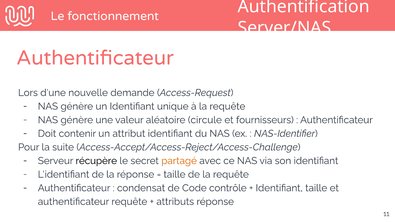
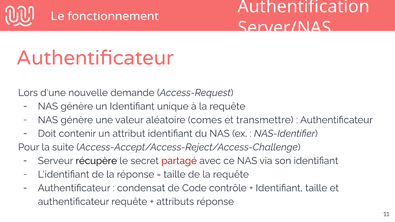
circule: circule -> comes
fournisseurs: fournisseurs -> transmettre
partagé colour: orange -> red
